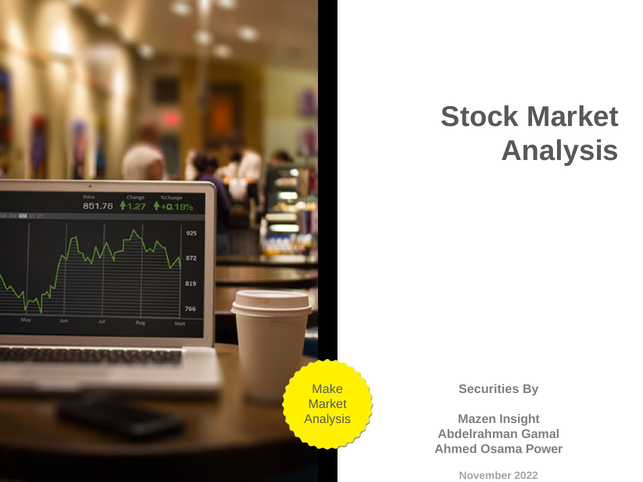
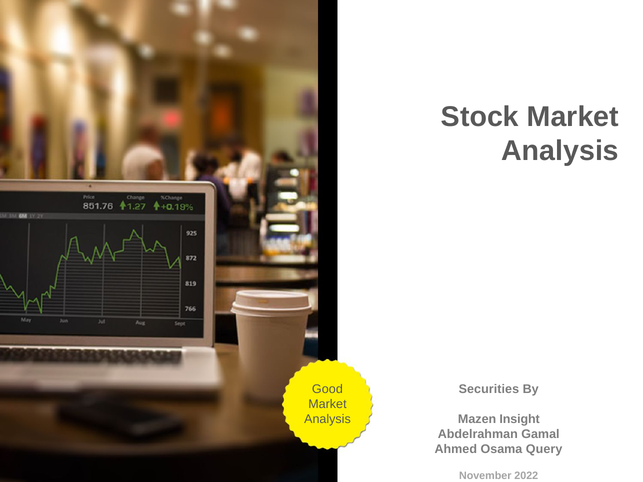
Make: Make -> Good
Power: Power -> Query
